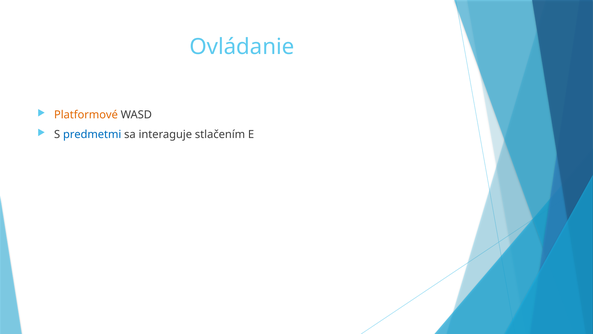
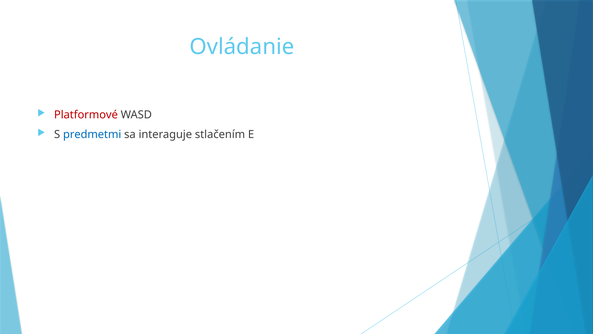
Platformové colour: orange -> red
